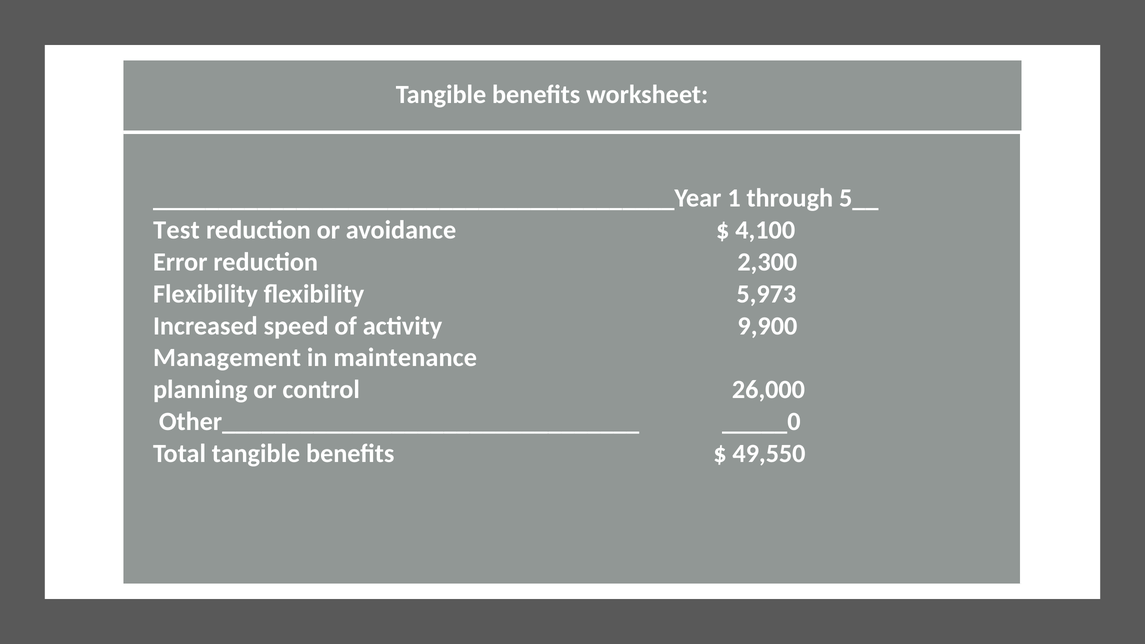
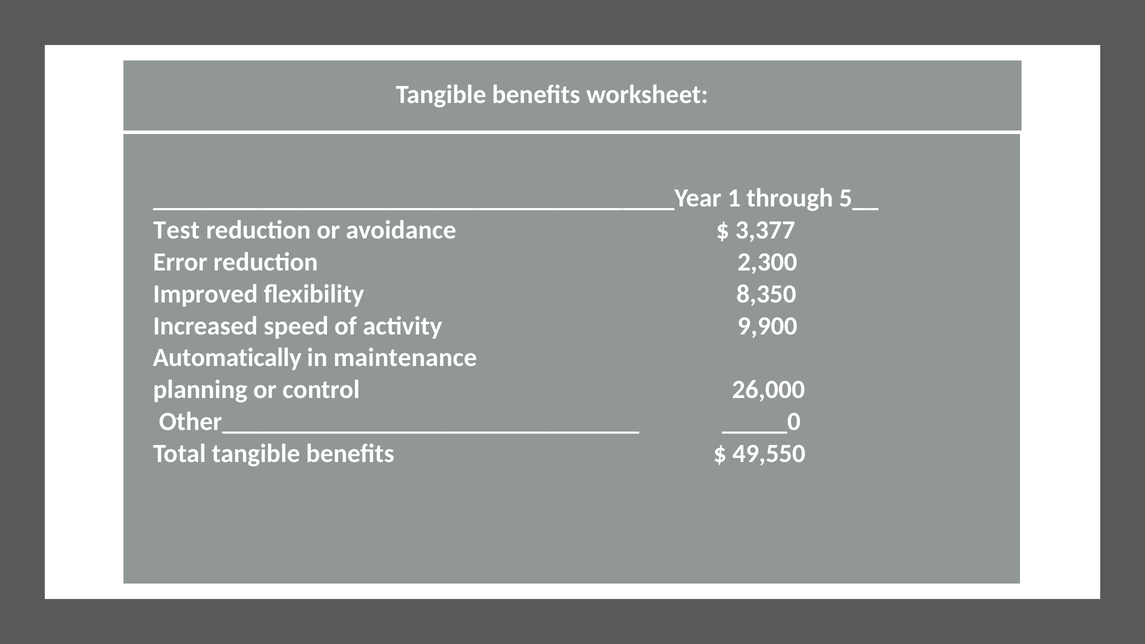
4,100: 4,100 -> 3,377
Flexibility at (205, 294): Flexibility -> Improved
5,973: 5,973 -> 8,350
Management: Management -> Automatically
